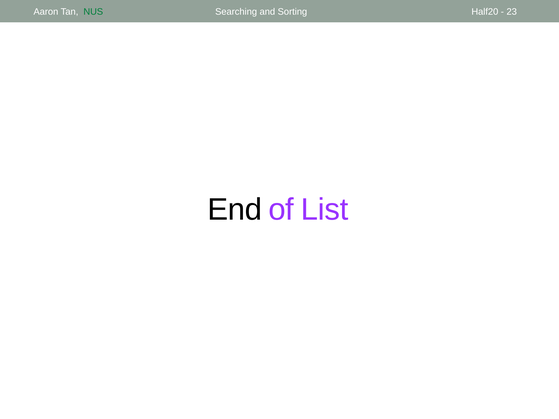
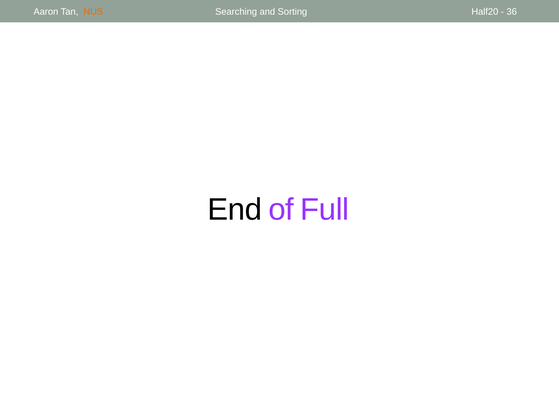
NUS colour: green -> orange
23: 23 -> 36
List: List -> Full
